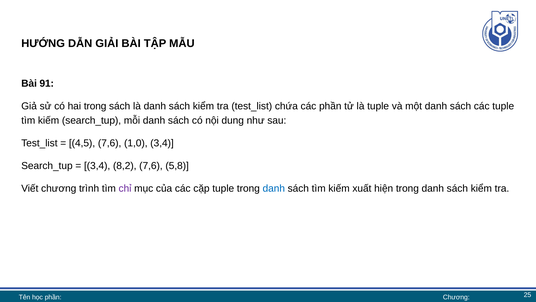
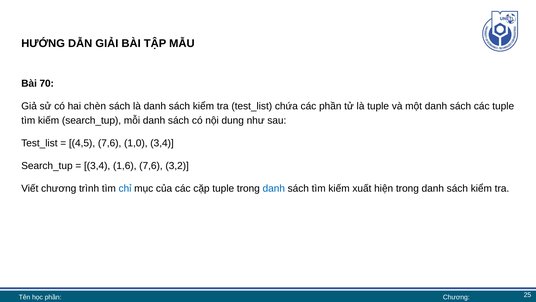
91: 91 -> 70
hai trong: trong -> chèn
8,2: 8,2 -> 1,6
5,8: 5,8 -> 3,2
chỉ colour: purple -> blue
